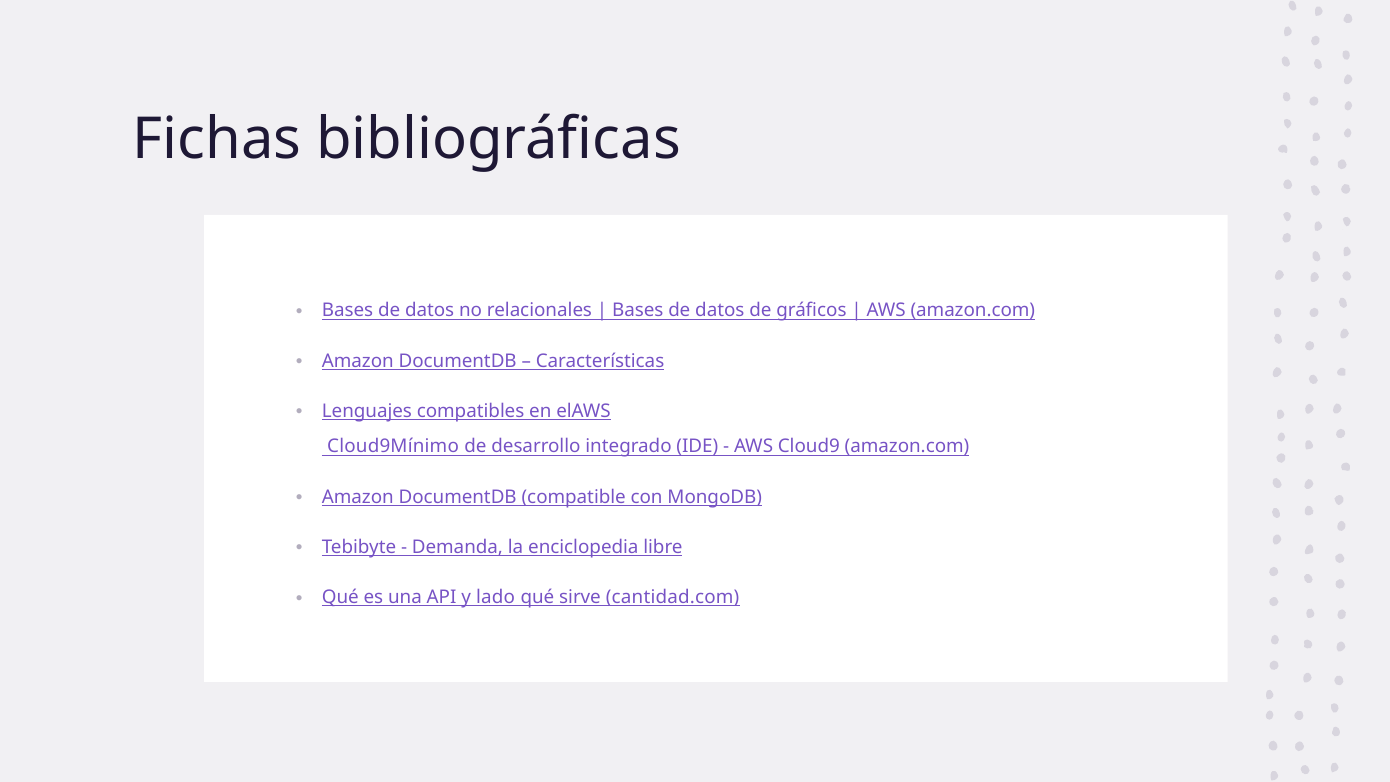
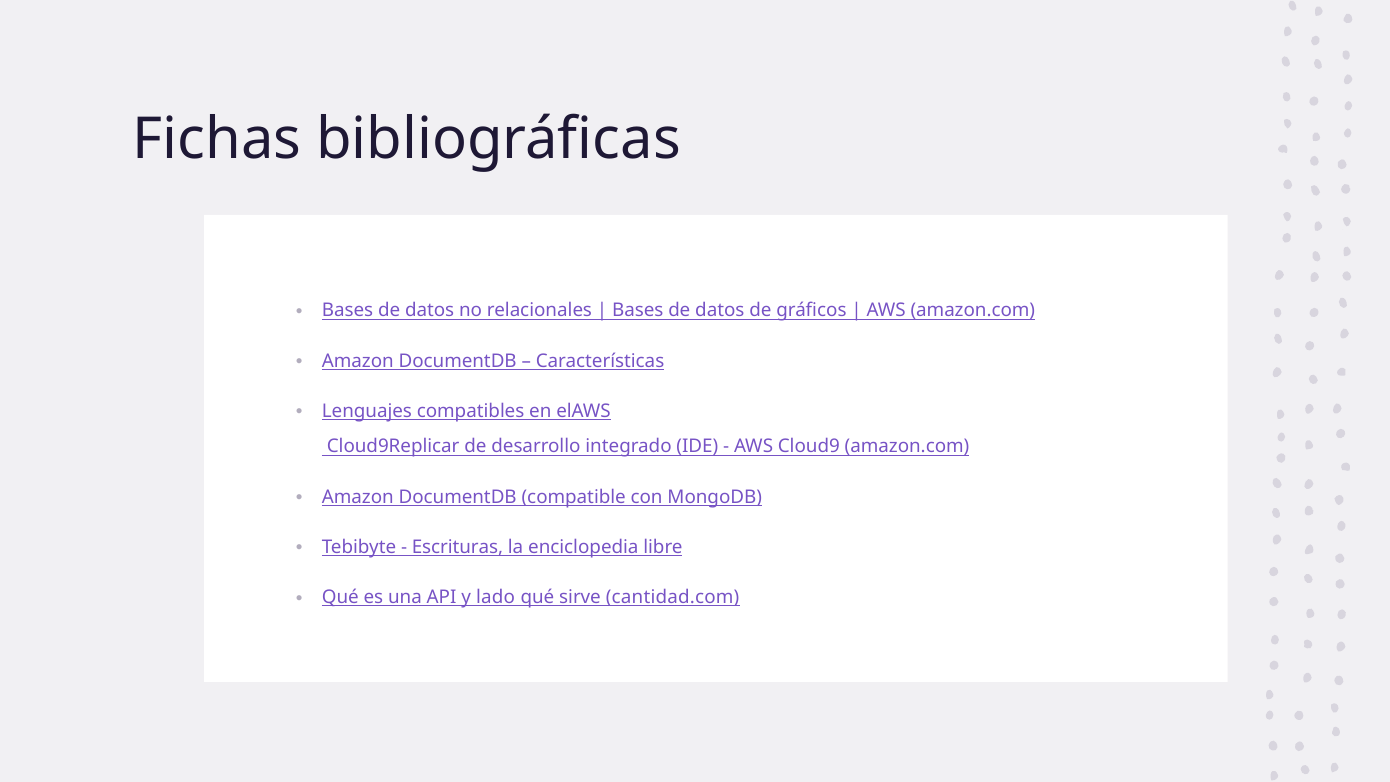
Cloud9Mínimo: Cloud9Mínimo -> Cloud9Replicar
Demanda: Demanda -> Escrituras
